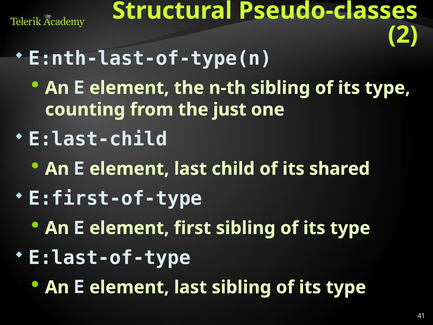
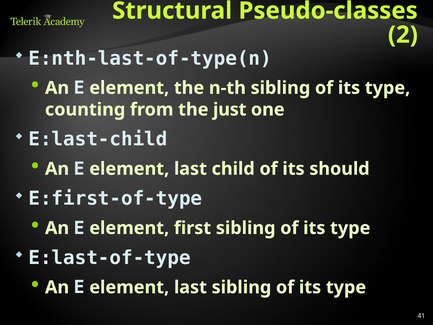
shared: shared -> should
